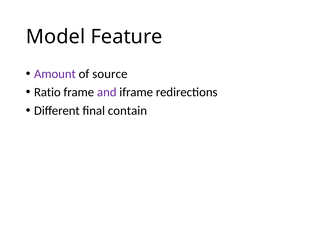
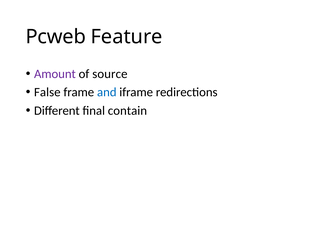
Model: Model -> Pcweb
Ratio: Ratio -> False
and colour: purple -> blue
